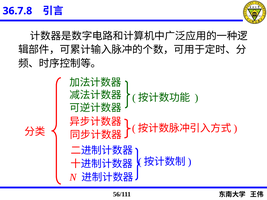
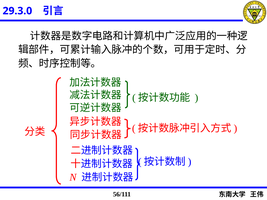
36.7.8: 36.7.8 -> 29.3.0
